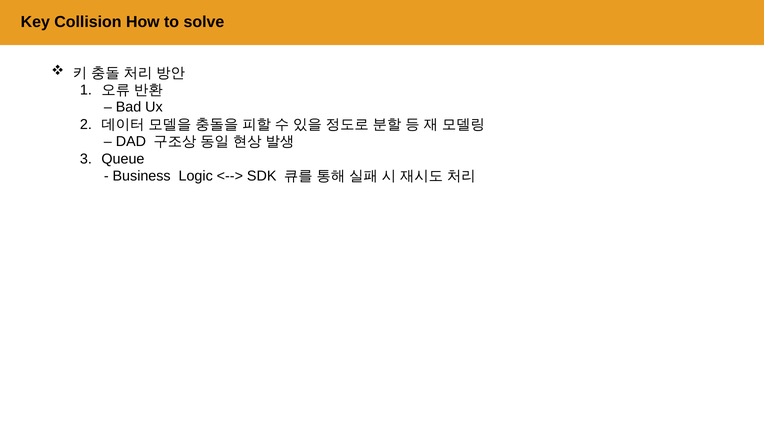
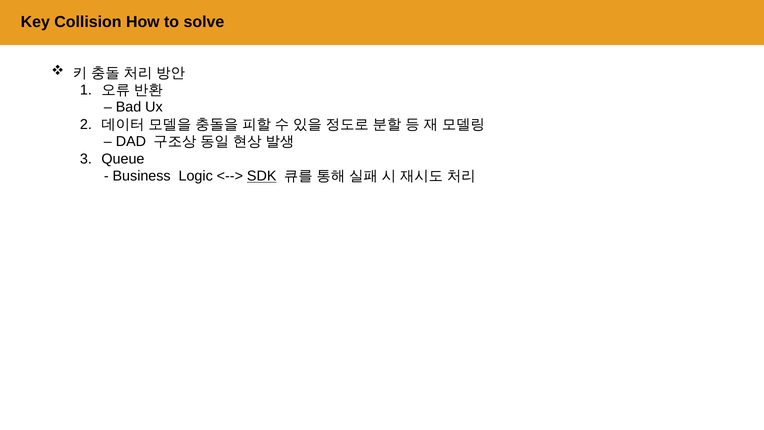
SDK underline: none -> present
